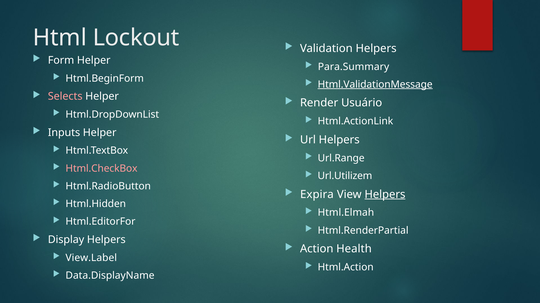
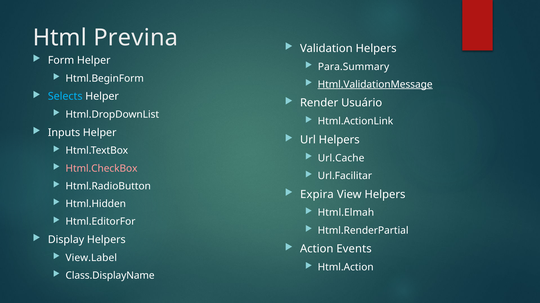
Lockout: Lockout -> Previna
Selects colour: pink -> light blue
Url.Range: Url.Range -> Url.Cache
Url.Utilizem: Url.Utilizem -> Url.Facilitar
Helpers at (385, 195) underline: present -> none
Health: Health -> Events
Data.DisplayName: Data.DisplayName -> Class.DisplayName
